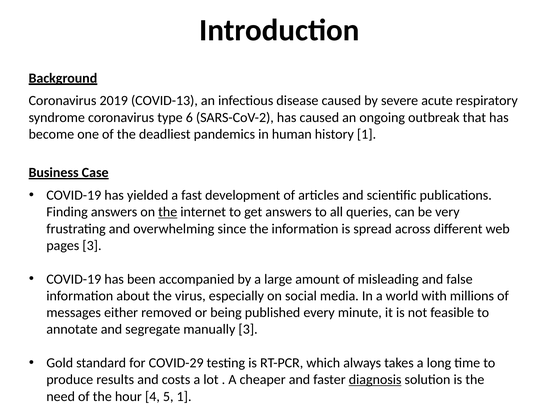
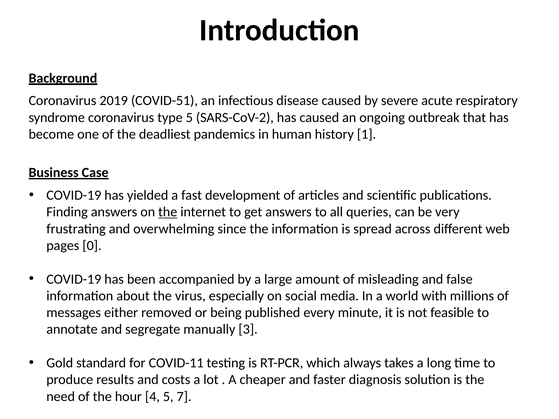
COVID-13: COVID-13 -> COVID-51
type 6: 6 -> 5
pages 3: 3 -> 0
COVID-29: COVID-29 -> COVID-11
diagnosis underline: present -> none
5 1: 1 -> 7
